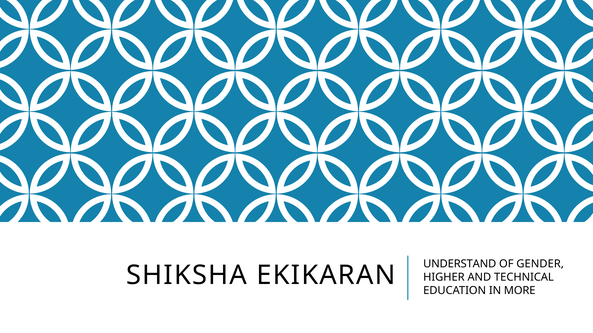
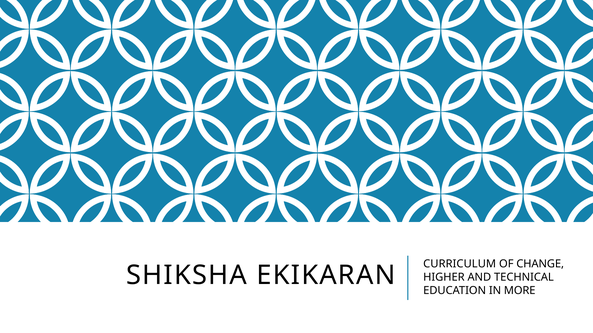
UNDERSTAND: UNDERSTAND -> CURRICULUM
GENDER: GENDER -> CHANGE
